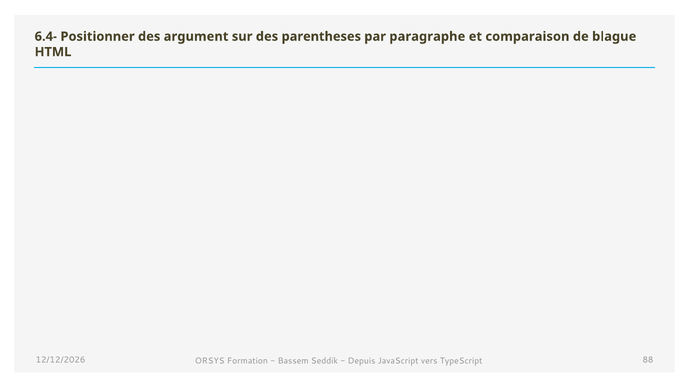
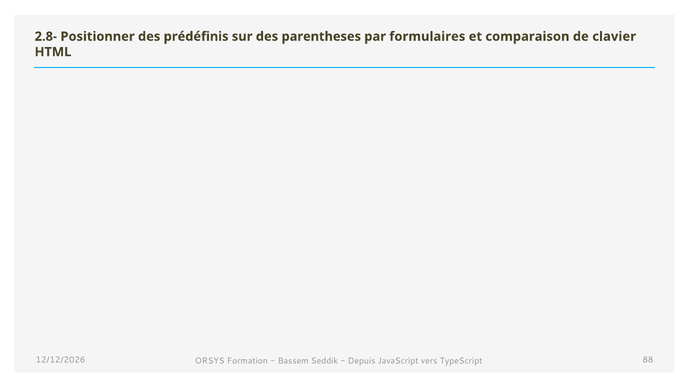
6.4-: 6.4- -> 2.8-
argument: argument -> prédéfinis
paragraphe: paragraphe -> formulaires
blague: blague -> clavier
